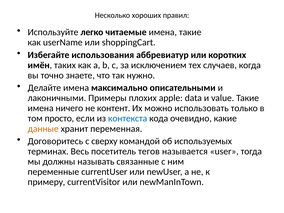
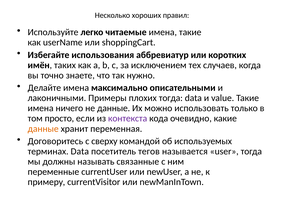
плохих apple: apple -> тогда
не контент: контент -> данные
контекста colour: blue -> purple
терминах Весь: Весь -> Data
